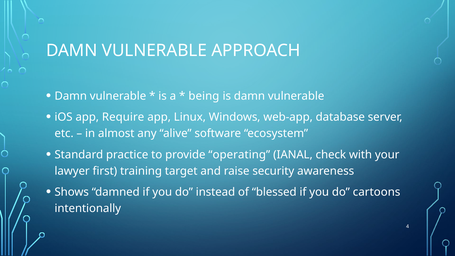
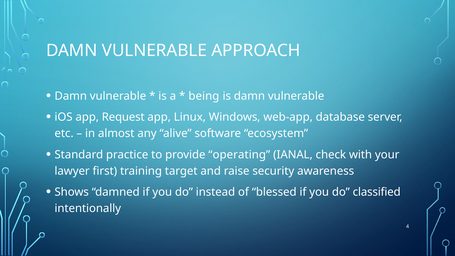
Require: Require -> Request
cartoons: cartoons -> classified
